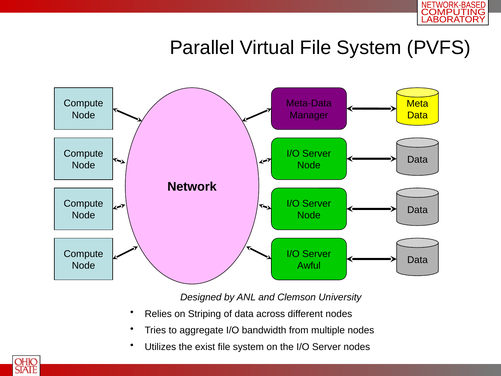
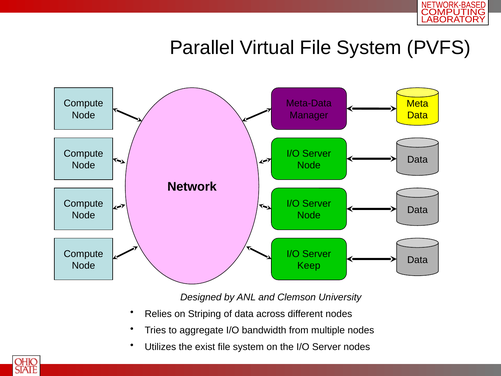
Awful: Awful -> Keep
